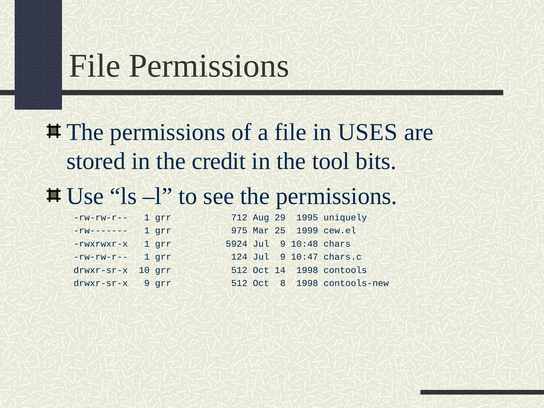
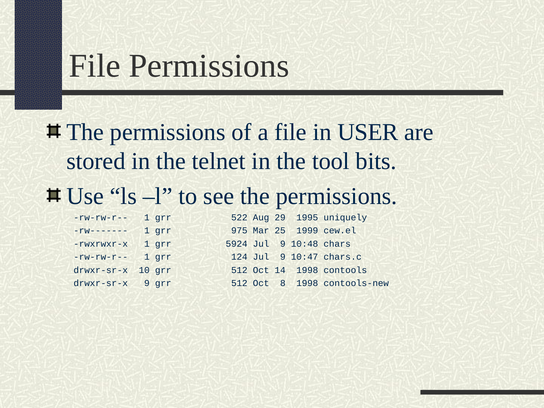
USES: USES -> USER
credit: credit -> telnet
712: 712 -> 522
